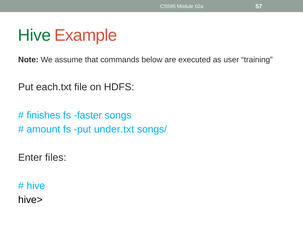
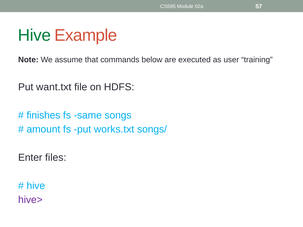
each.txt: each.txt -> want.txt
faster: faster -> same
under.txt: under.txt -> works.txt
hive> colour: black -> purple
